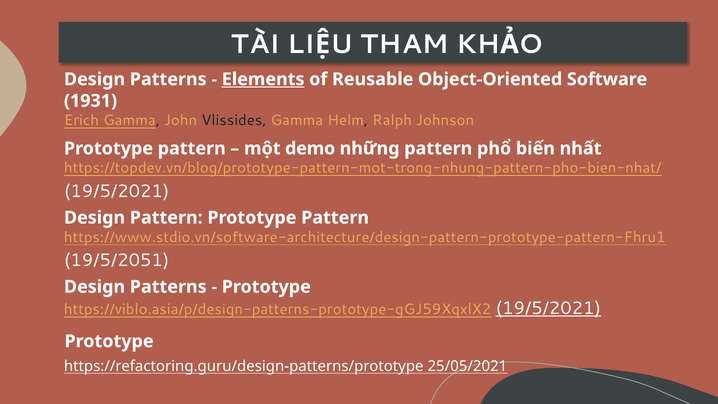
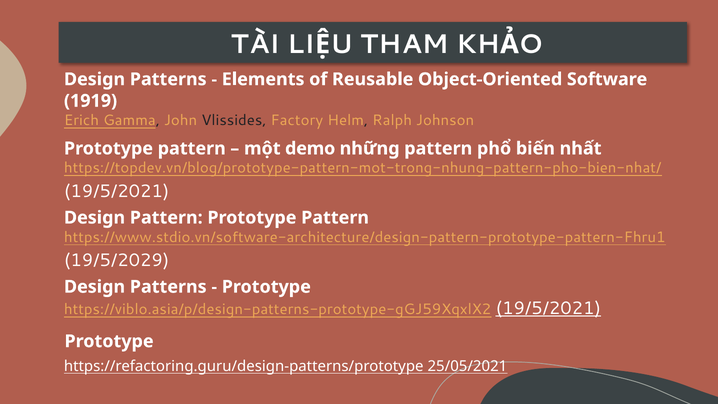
Elements underline: present -> none
1931: 1931 -> 1919
Vlissides Gamma: Gamma -> Factory
19/5/2051: 19/5/2051 -> 19/5/2029
